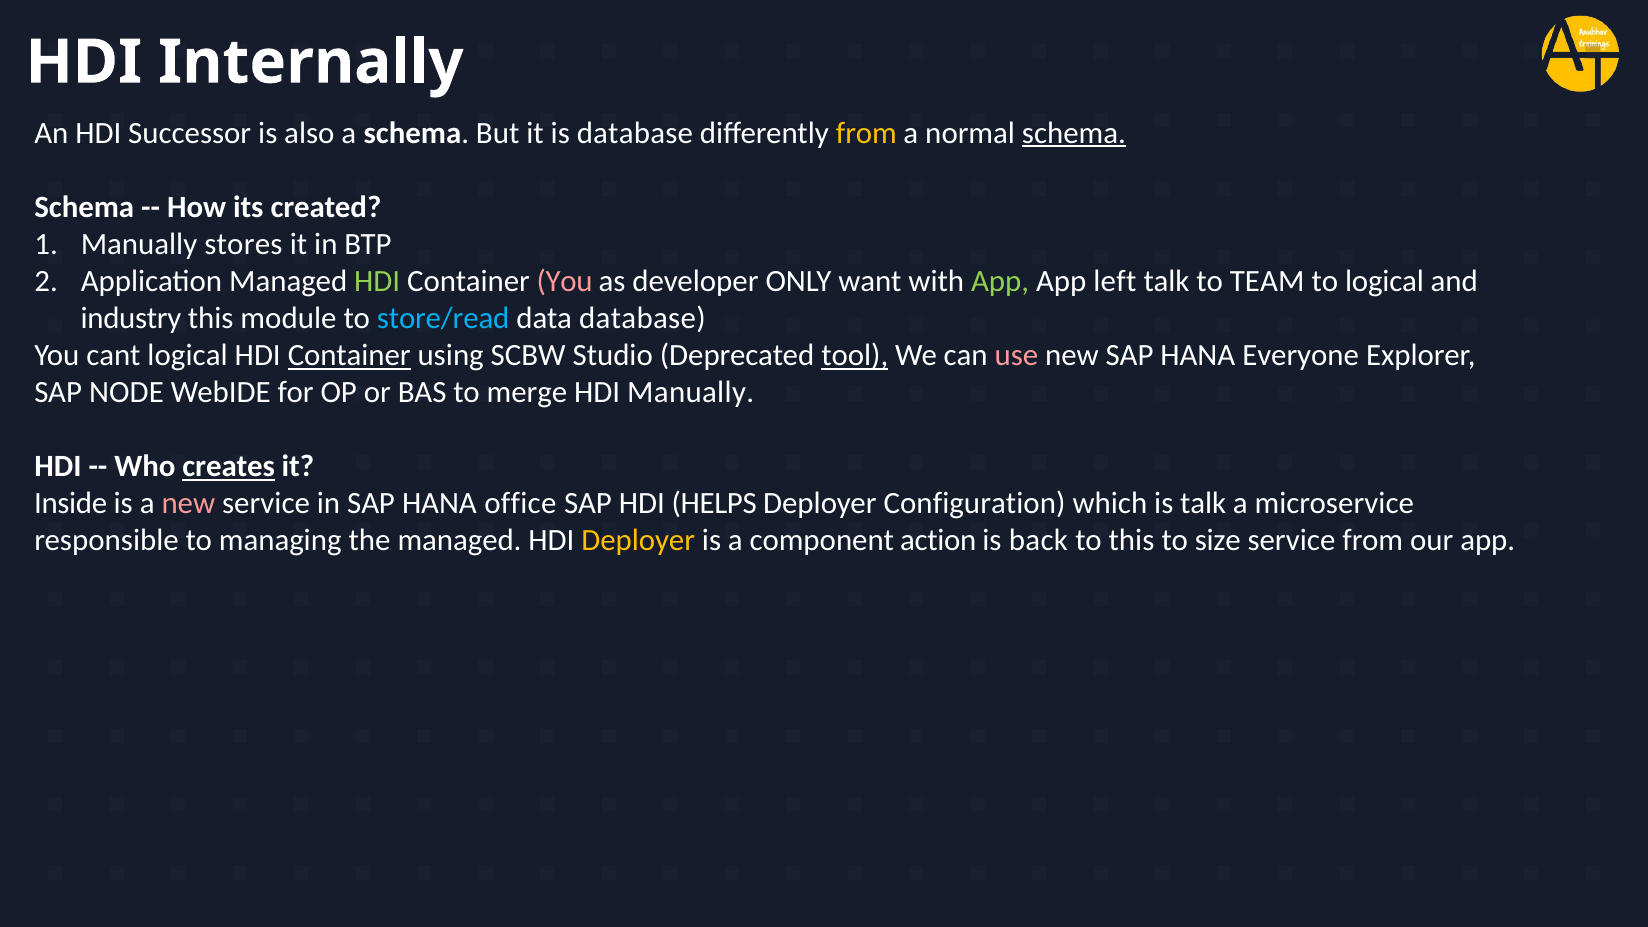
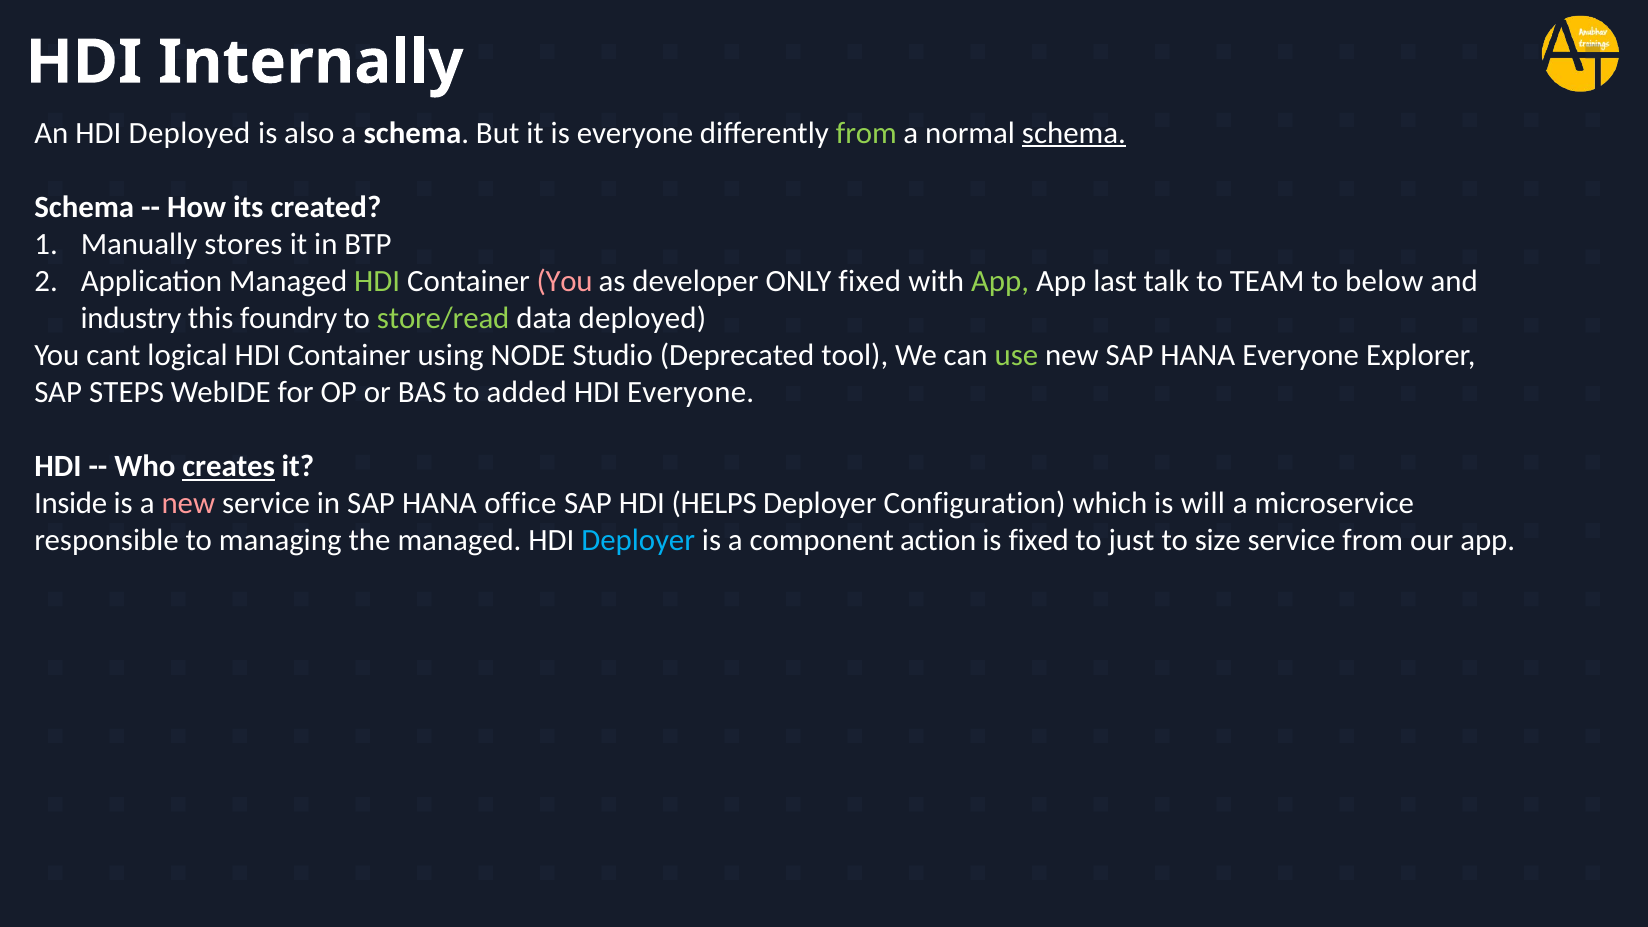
HDI Successor: Successor -> Deployed
is database: database -> everyone
from at (866, 133) colour: yellow -> light green
ONLY want: want -> fixed
left: left -> last
to logical: logical -> below
module: module -> foundry
store/read colour: light blue -> light green
data database: database -> deployed
Container at (349, 355) underline: present -> none
SCBW: SCBW -> NODE
tool underline: present -> none
use colour: pink -> light green
NODE: NODE -> STEPS
merge: merge -> added
HDI Manually: Manually -> Everyone
is talk: talk -> will
Deployer at (638, 541) colour: yellow -> light blue
is back: back -> fixed
to this: this -> just
